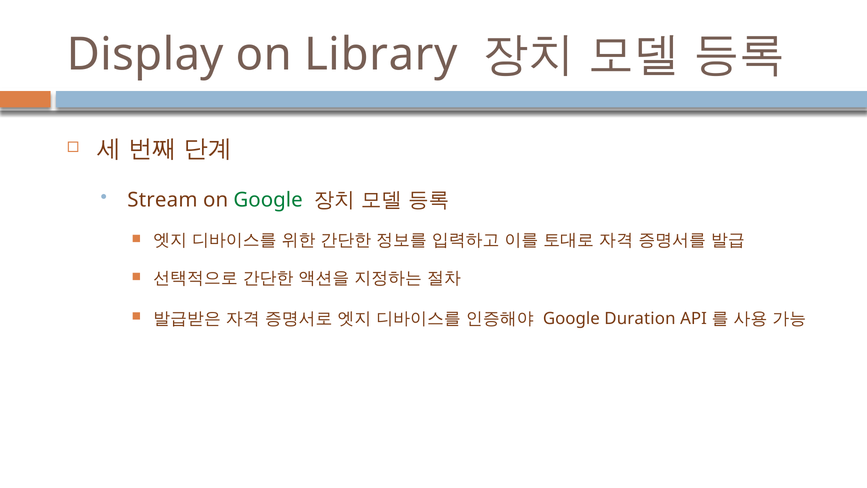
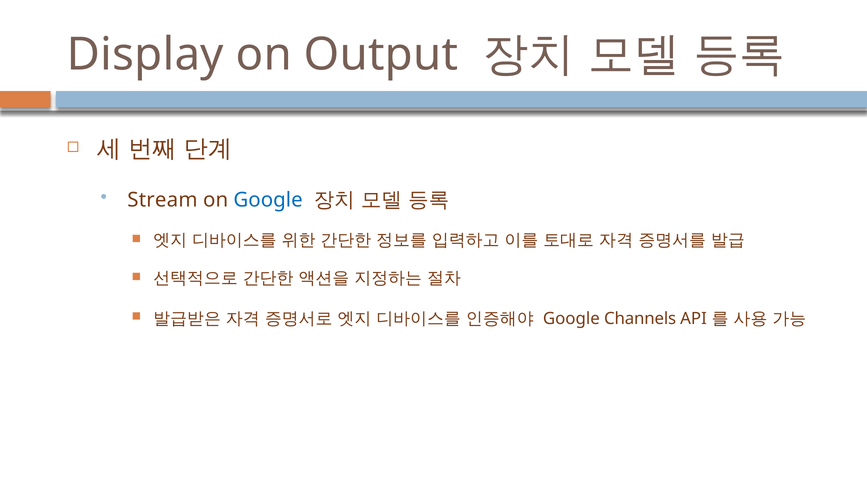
Library: Library -> Output
Google at (268, 200) colour: green -> blue
Duration: Duration -> Channels
